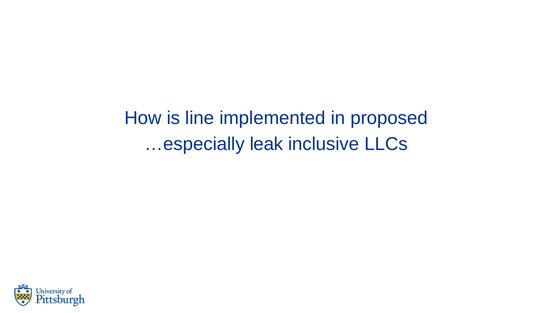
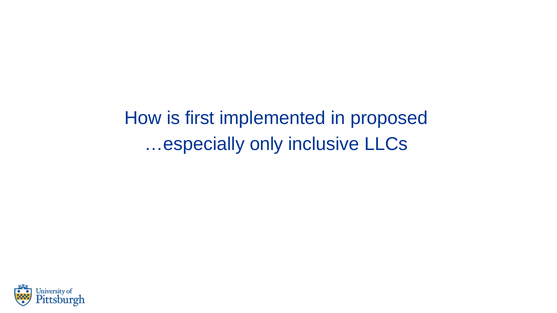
line: line -> first
leak: leak -> only
